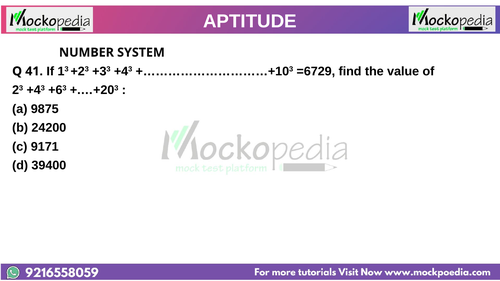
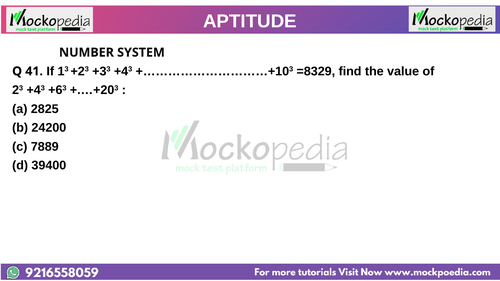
=6729: =6729 -> =8329
9875: 9875 -> 2825
9171: 9171 -> 7889
